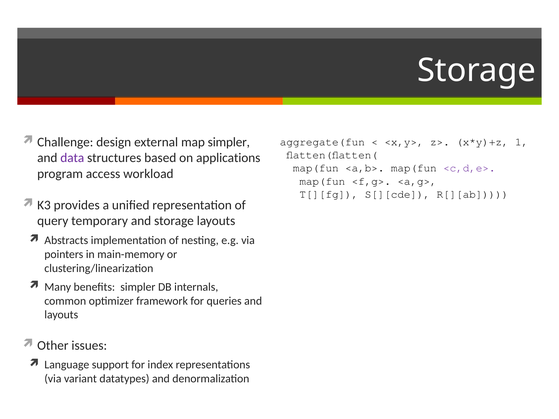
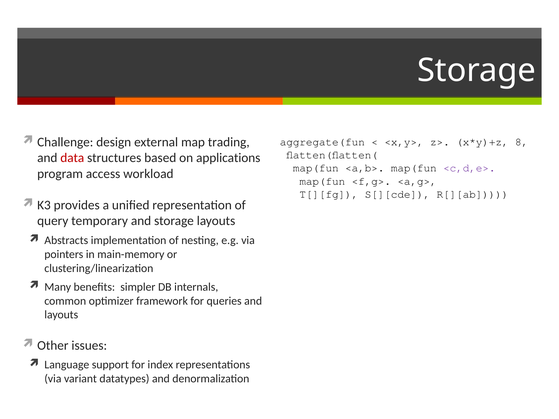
map simpler: simpler -> trading
1: 1 -> 8
data colour: purple -> red
